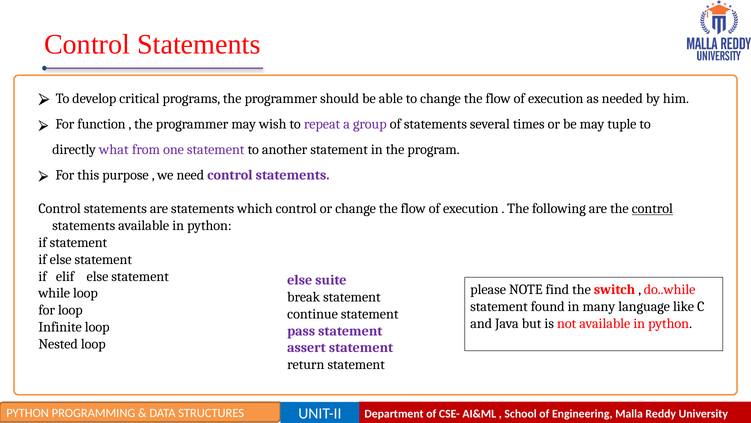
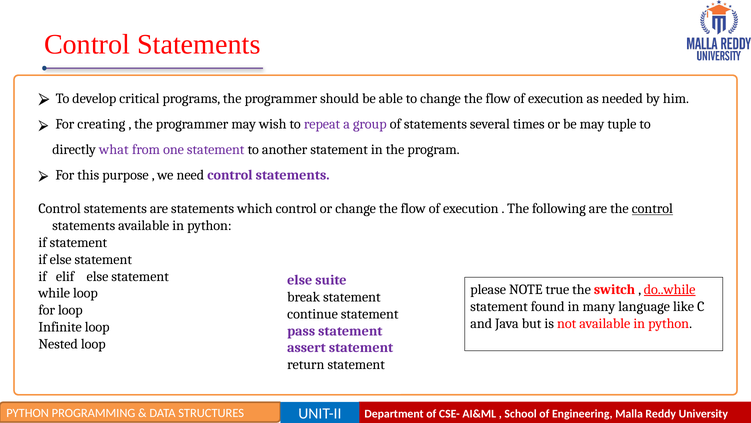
function: function -> creating
find: find -> true
do..while underline: none -> present
